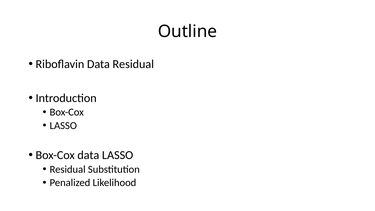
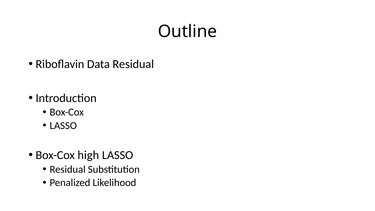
Box-Cox data: data -> high
